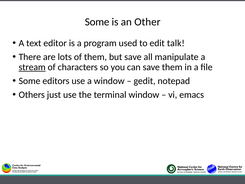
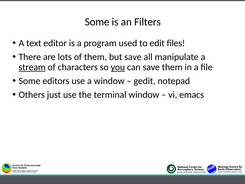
Other: Other -> Filters
talk: talk -> files
you underline: none -> present
